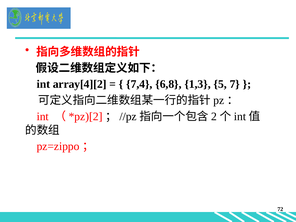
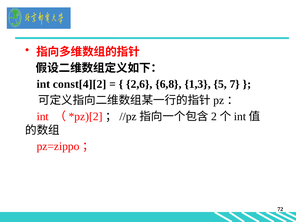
array[4][2: array[4][2 -> const[4][2
7,4: 7,4 -> 2,6
